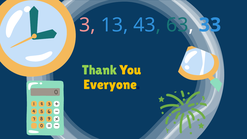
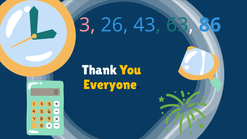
13: 13 -> 26
33: 33 -> 86
Thank colour: light green -> white
